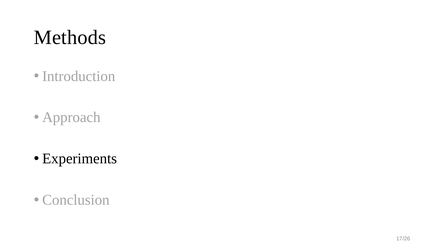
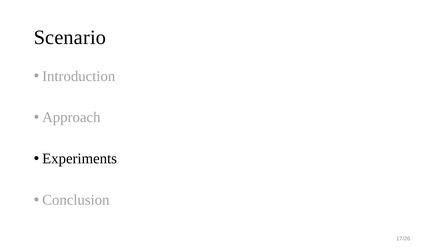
Methods: Methods -> Scenario
